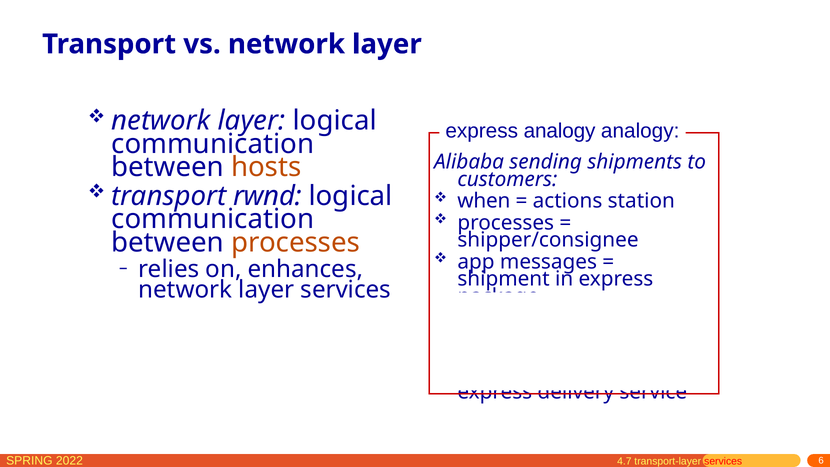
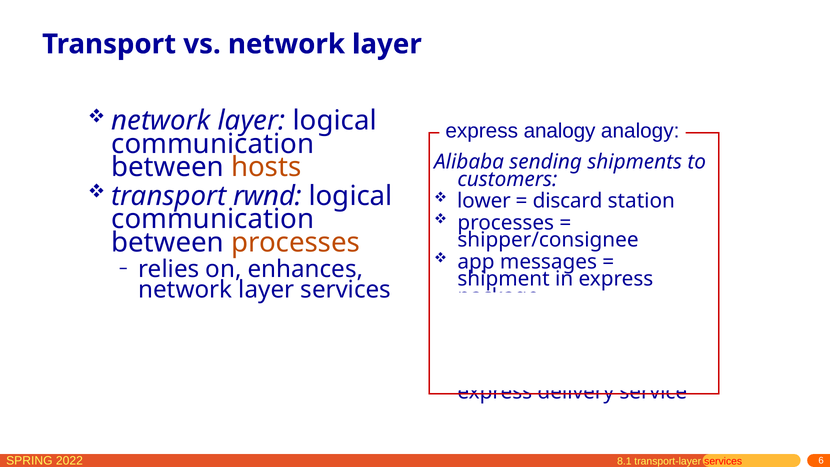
when: when -> lower
actions: actions -> discard
4.7: 4.7 -> 8.1
